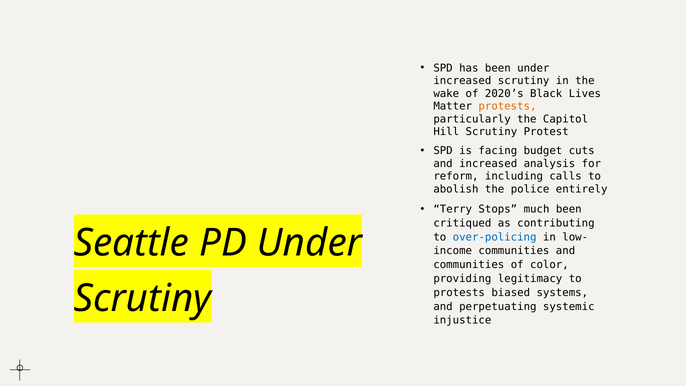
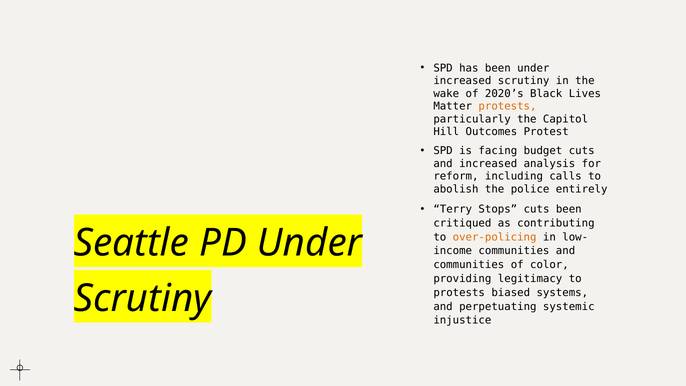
Hill Scrutiny: Scrutiny -> Outcomes
Stops much: much -> cuts
over-policing colour: blue -> orange
